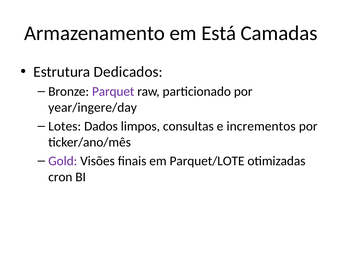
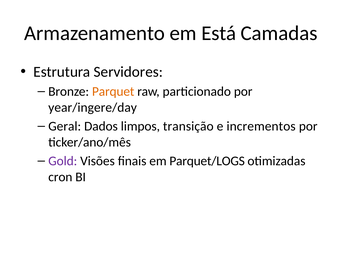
Dedicados: Dedicados -> Servidores
Parquet colour: purple -> orange
Lotes: Lotes -> Geral
consultas: consultas -> transição
Parquet/LOTE: Parquet/LOTE -> Parquet/LOGS
